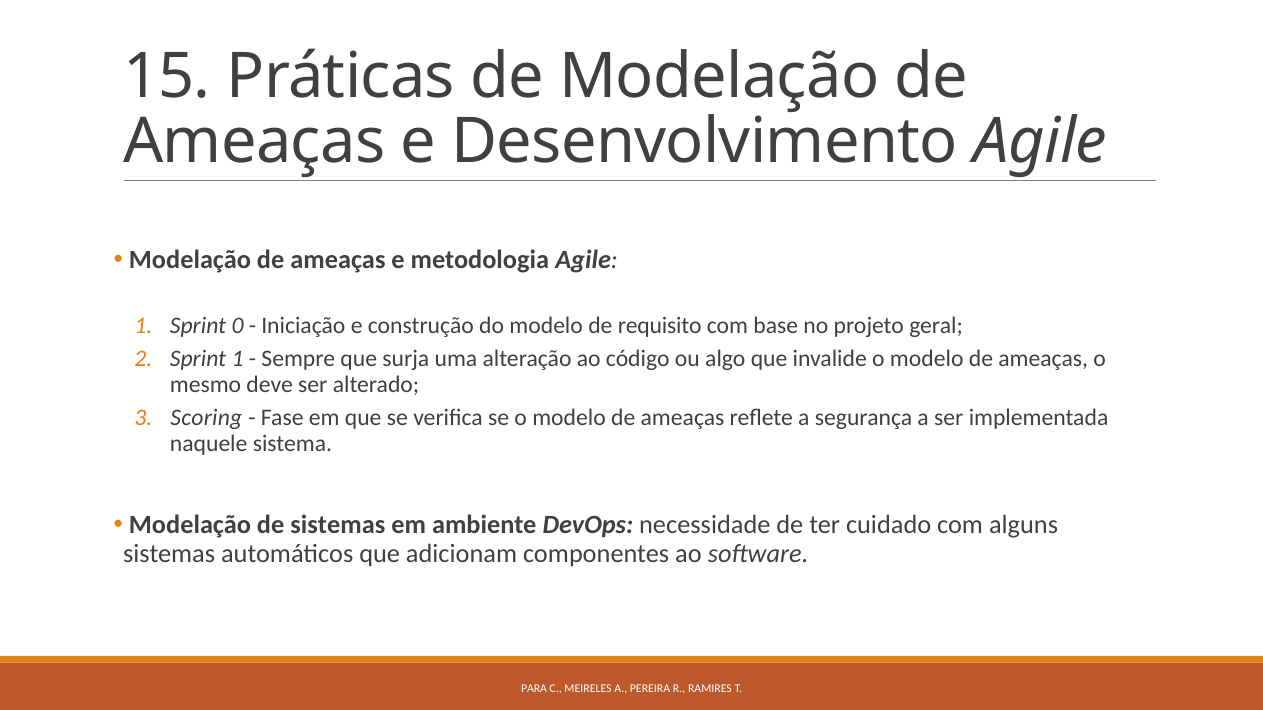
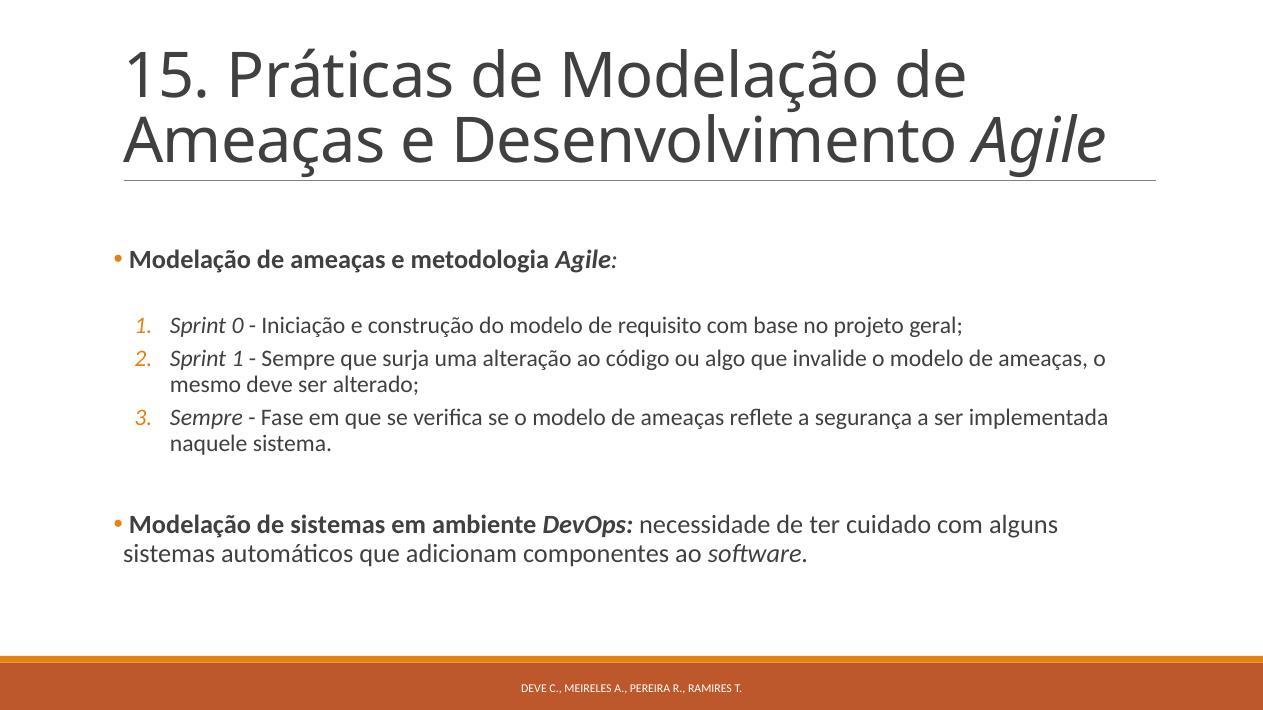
Scoring at (206, 418): Scoring -> Sempre
PARA at (534, 689): PARA -> DEVE
